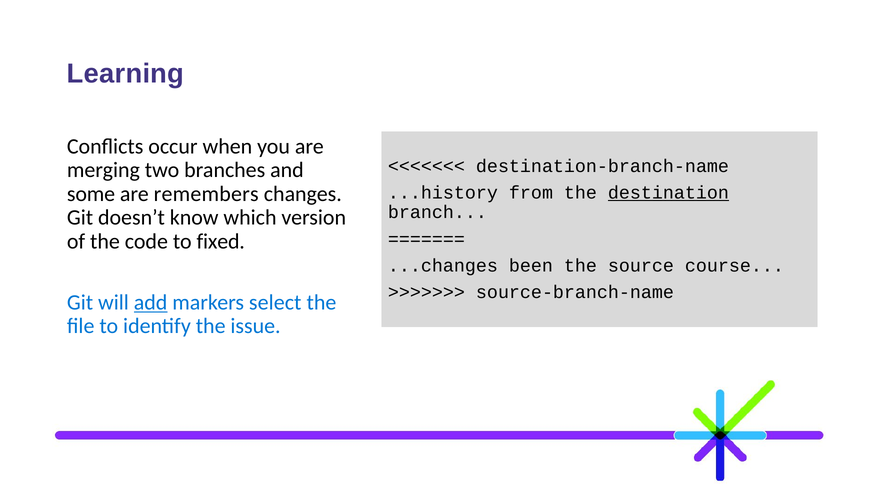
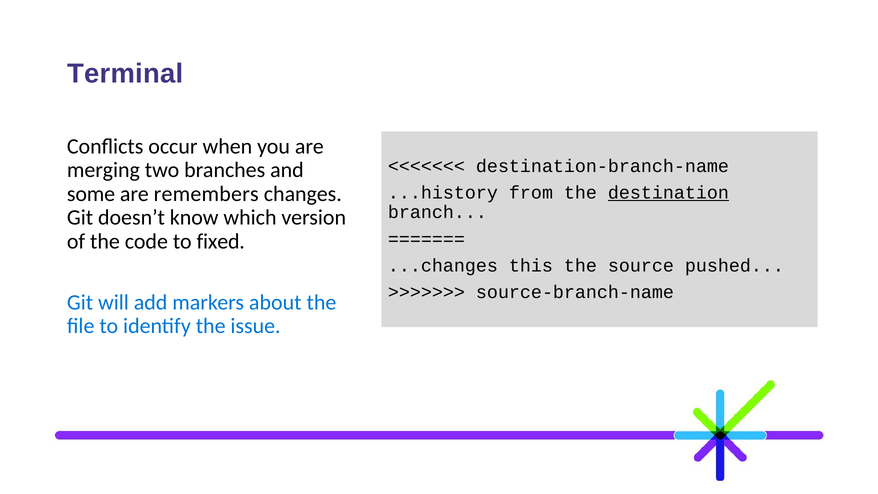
Learning: Learning -> Terminal
been: been -> this
course: course -> pushed
add underline: present -> none
select: select -> about
